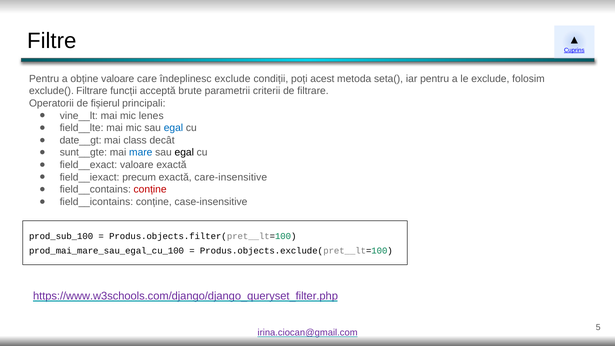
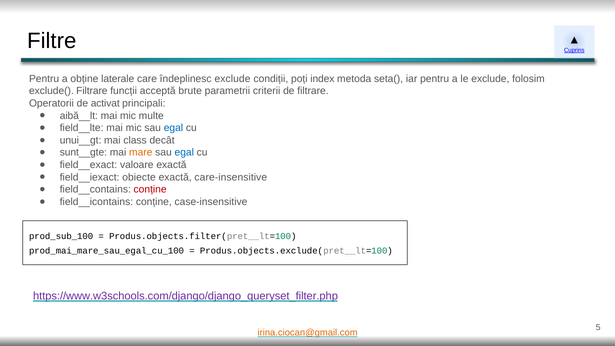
obține valoare: valoare -> laterale
acest: acest -> index
fișierul: fișierul -> activat
vine__lt: vine__lt -> aibă__lt
lenes: lenes -> multe
date__gt: date__gt -> unui__gt
mare colour: blue -> orange
egal at (184, 153) colour: black -> blue
precum: precum -> obiecte
irina.ciocan@gmail.com colour: purple -> orange
